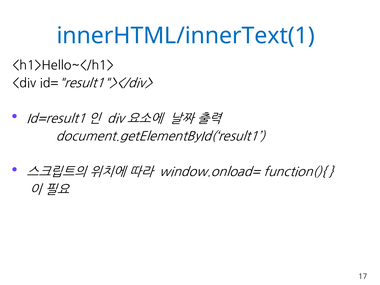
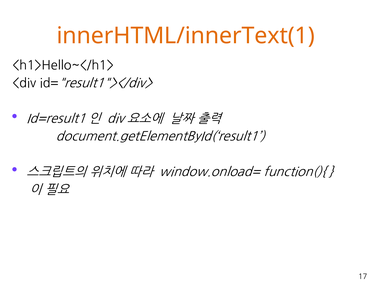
innerHTML/innerText(1 colour: blue -> orange
